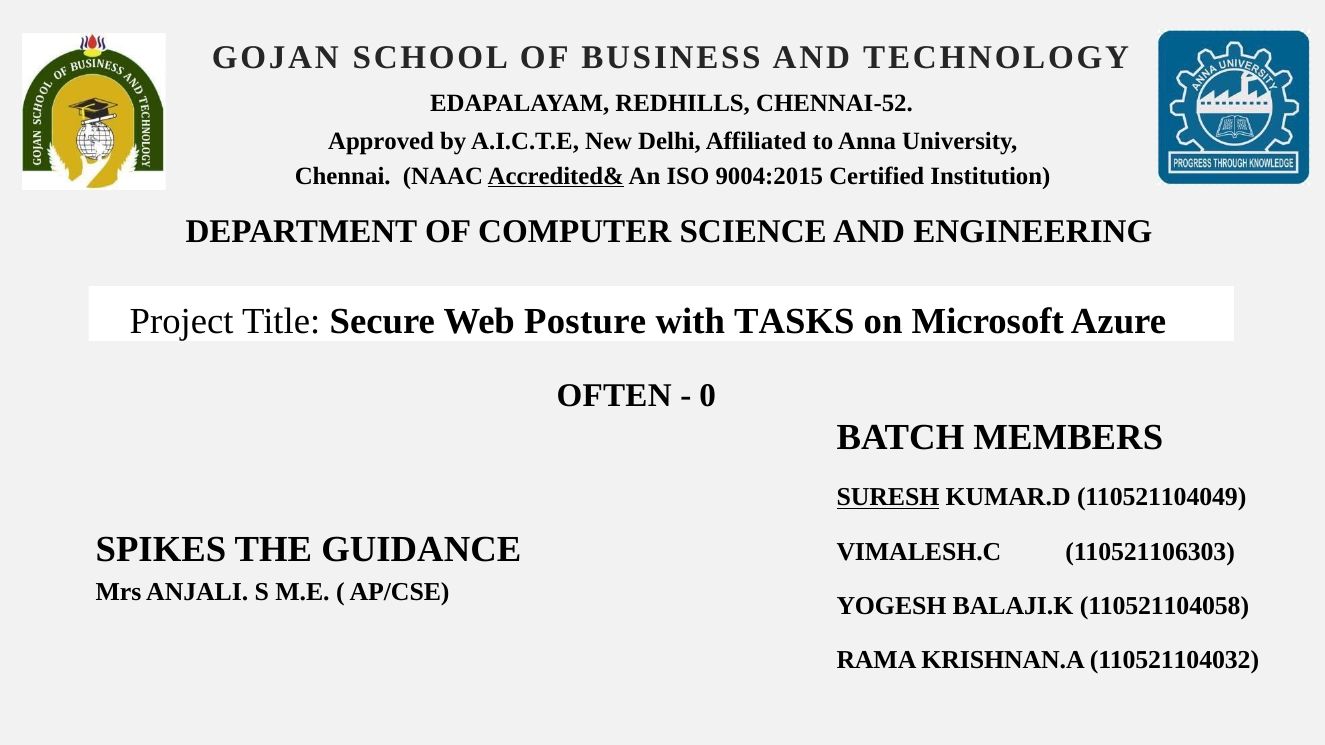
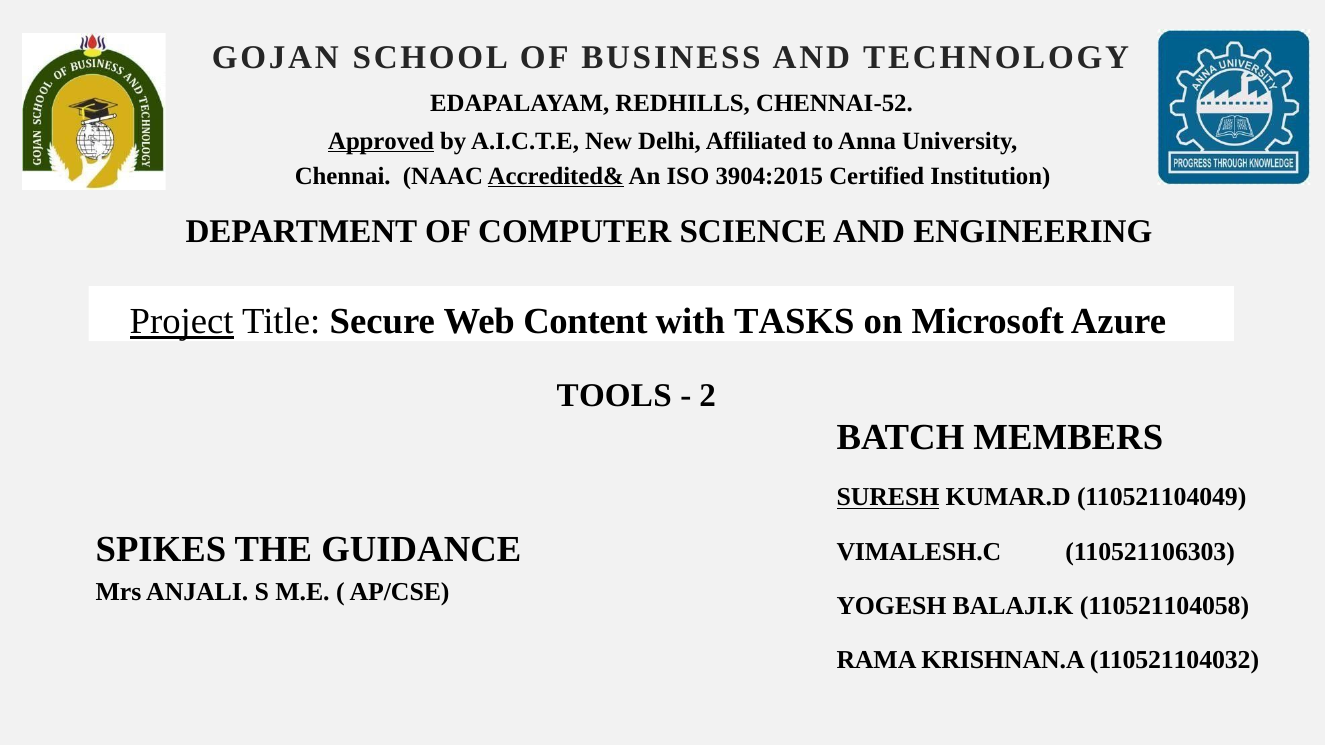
Approved underline: none -> present
9004:2015: 9004:2015 -> 3904:2015
Project underline: none -> present
Posture: Posture -> Content
OFTEN: OFTEN -> TOOLS
0: 0 -> 2
